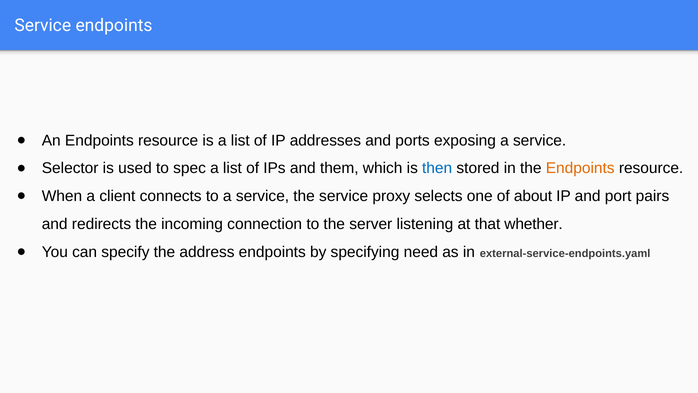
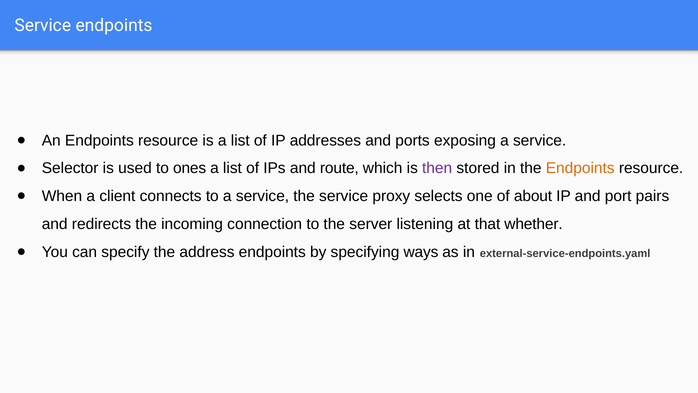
spec: spec -> ones
them: them -> route
then colour: blue -> purple
need: need -> ways
